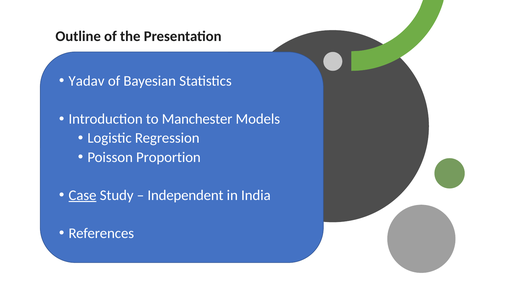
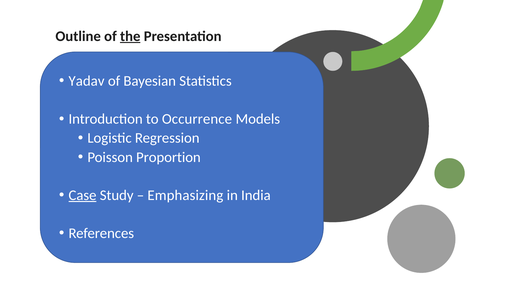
the underline: none -> present
Manchester: Manchester -> Occurrence
Independent: Independent -> Emphasizing
